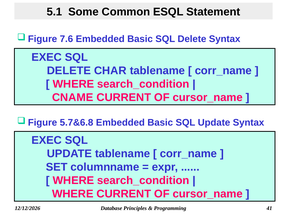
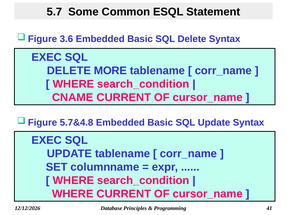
5.1: 5.1 -> 5.7
7.6: 7.6 -> 3.6
CHAR: CHAR -> MORE
5.7&6.8: 5.7&6.8 -> 5.7&4.8
